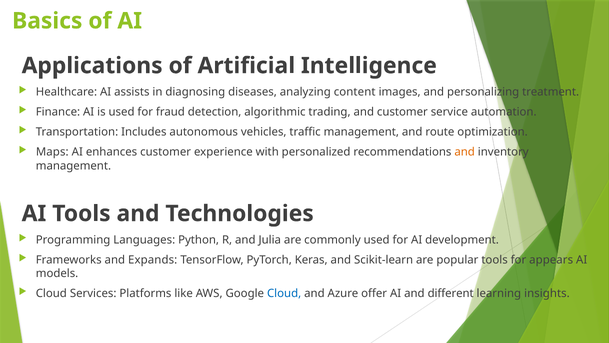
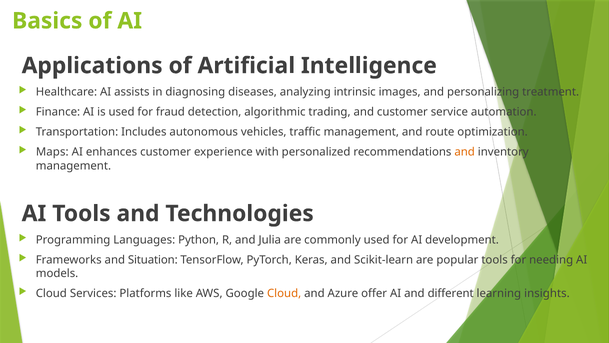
content: content -> intrinsic
Expands: Expands -> Situation
appears: appears -> needing
Cloud at (284, 293) colour: blue -> orange
